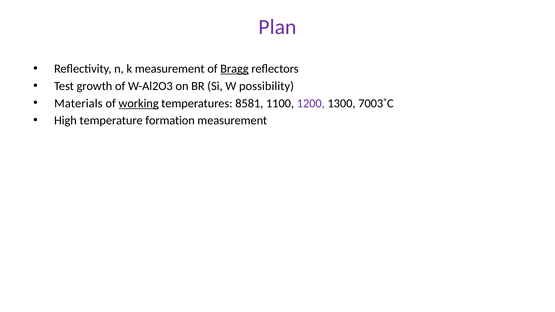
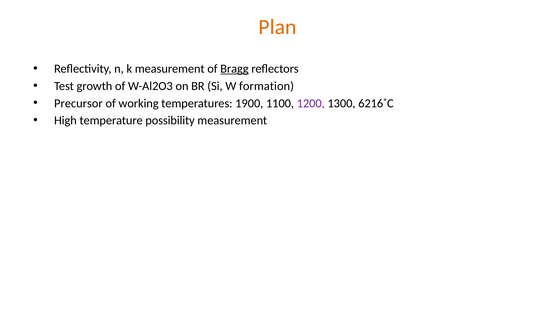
Plan colour: purple -> orange
possibility: possibility -> formation
Materials: Materials -> Precursor
working underline: present -> none
8581: 8581 -> 1900
7003˚C: 7003˚C -> 6216˚C
formation: formation -> possibility
